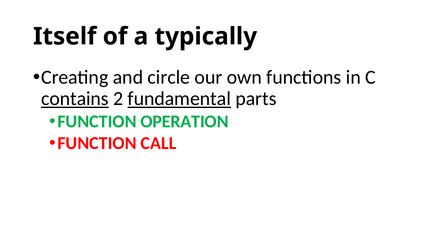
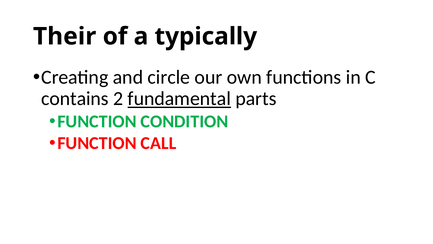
Itself: Itself -> Their
contains underline: present -> none
OPERATION: OPERATION -> CONDITION
